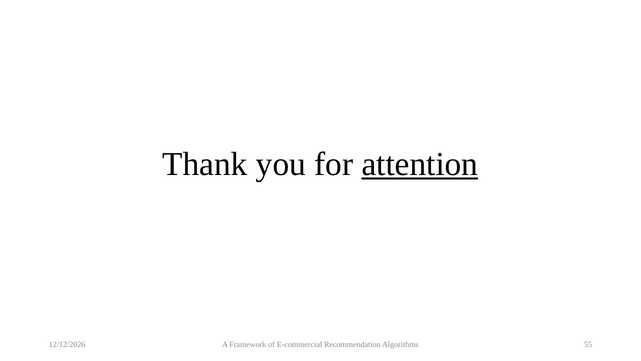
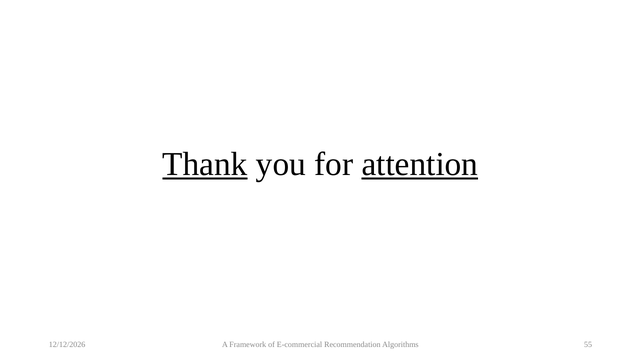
Thank underline: none -> present
